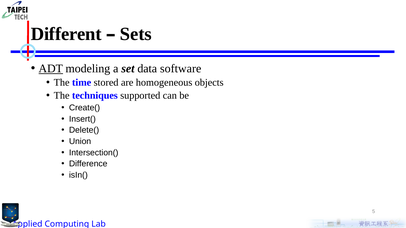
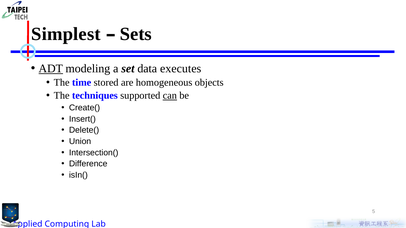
Different: Different -> Simplest
software: software -> executes
can underline: none -> present
